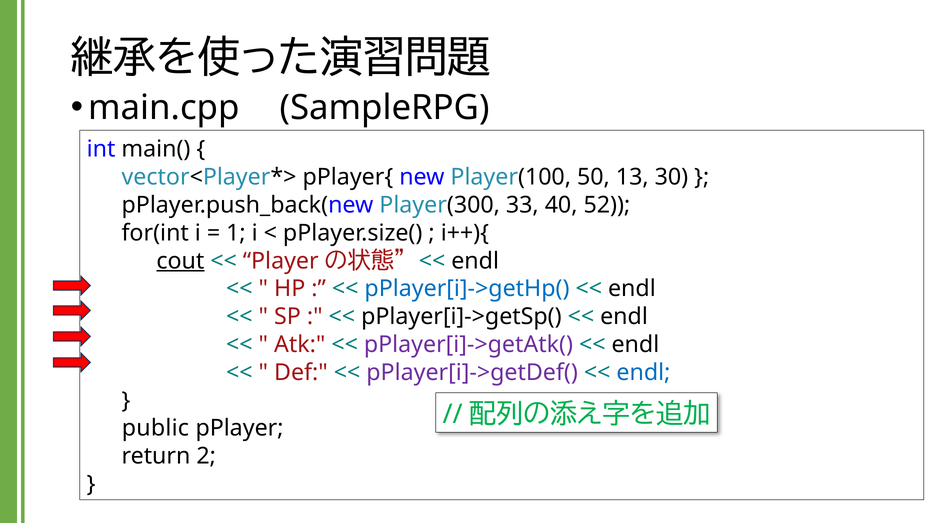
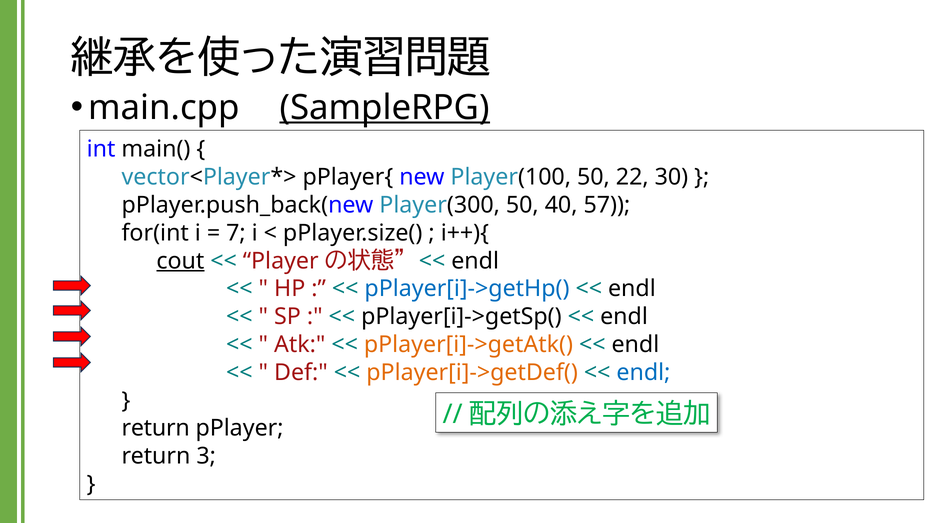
SampleRPG underline: none -> present
13: 13 -> 22
Player(300 33: 33 -> 50
52: 52 -> 57
1: 1 -> 7
pPlayer[i]->getAtk( colour: purple -> orange
pPlayer[i]->getDef( colour: purple -> orange
public at (155, 428): public -> return
2: 2 -> 3
